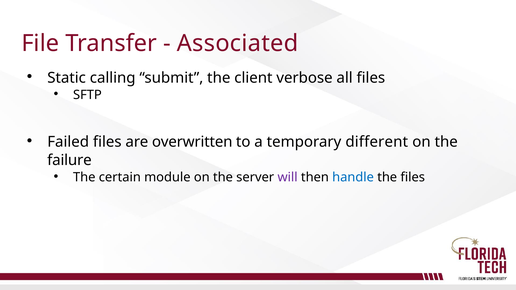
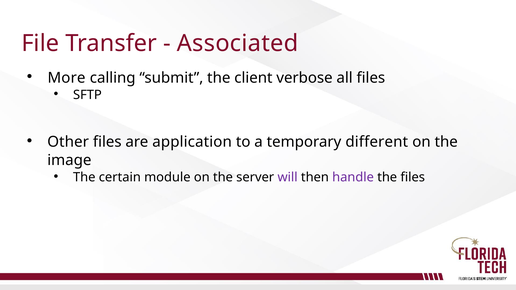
Static: Static -> More
Failed: Failed -> Other
overwritten: overwritten -> application
failure: failure -> image
handle colour: blue -> purple
